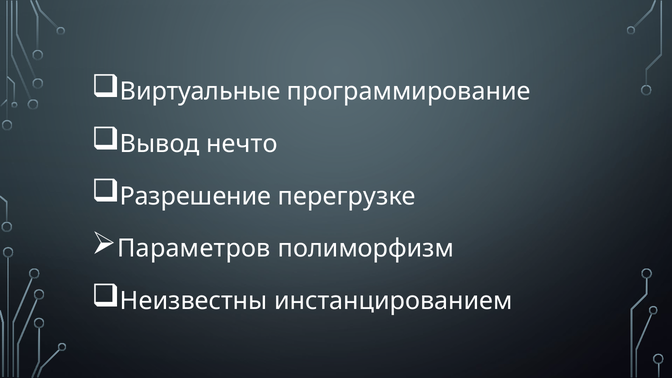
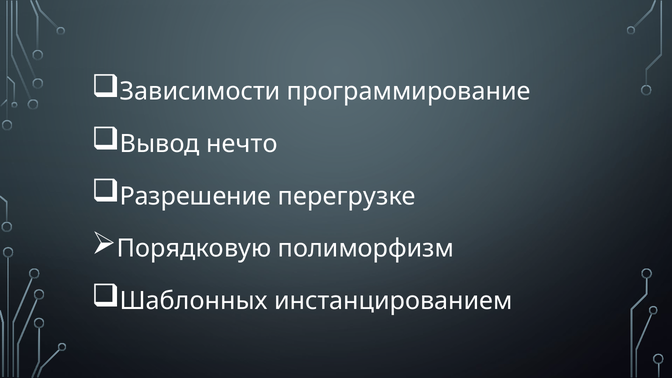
Виртуальные: Виртуальные -> Зависимости
Параметров: Параметров -> Порядковую
Неизвестны: Неизвестны -> Шаблонных
